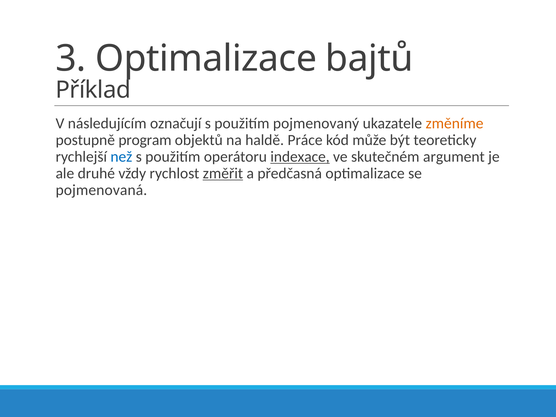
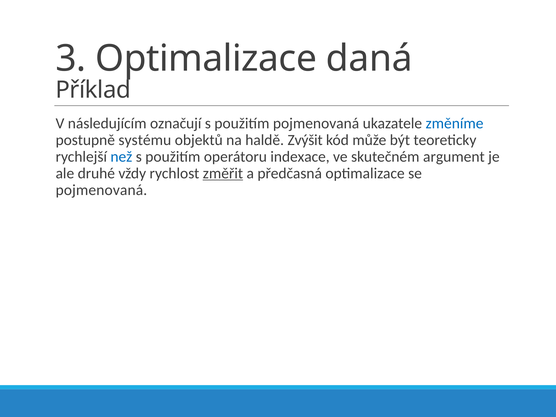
bajtů: bajtů -> daná
použitím pojmenovaný: pojmenovaný -> pojmenovaná
změníme colour: orange -> blue
program: program -> systému
Práce: Práce -> Zvýšit
indexace underline: present -> none
